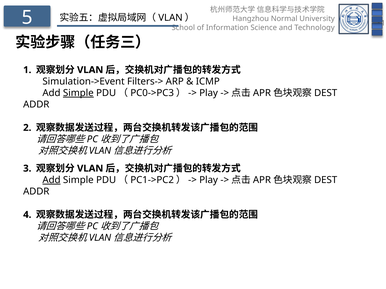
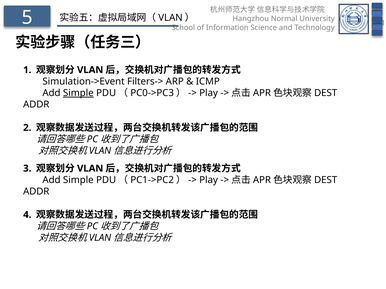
Add at (51, 180) underline: present -> none
